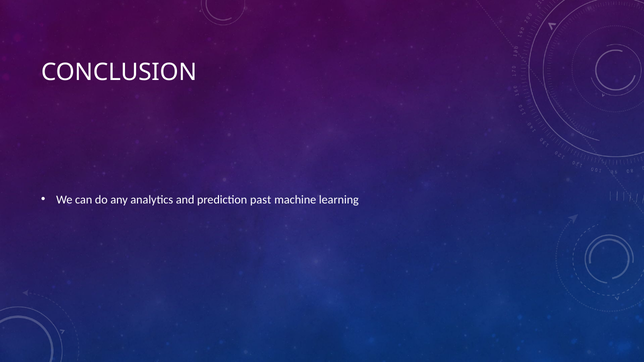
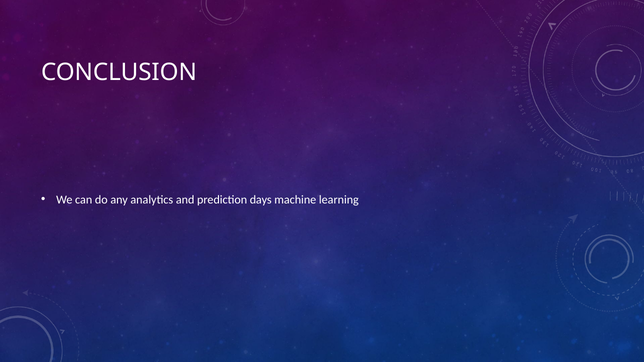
past: past -> days
